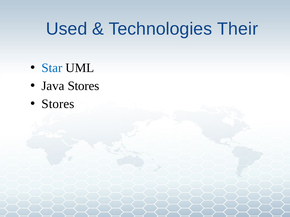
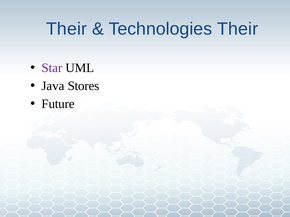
Used at (67, 29): Used -> Their
Star colour: blue -> purple
Stores at (58, 104): Stores -> Future
